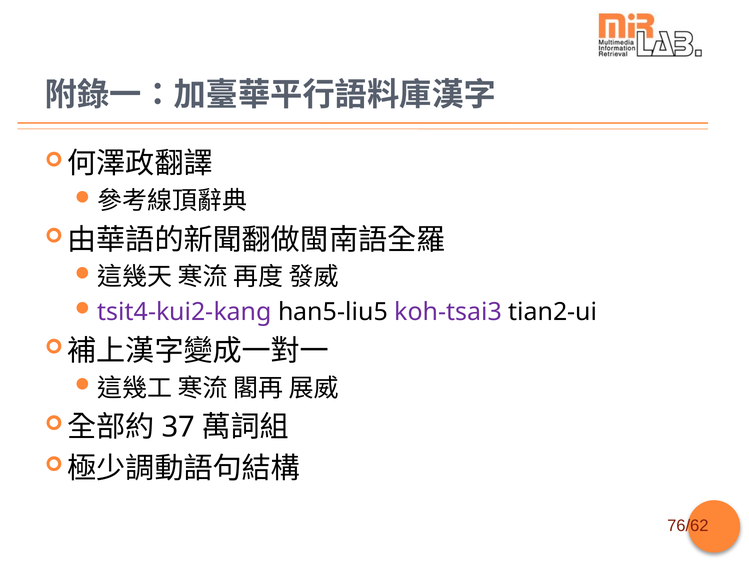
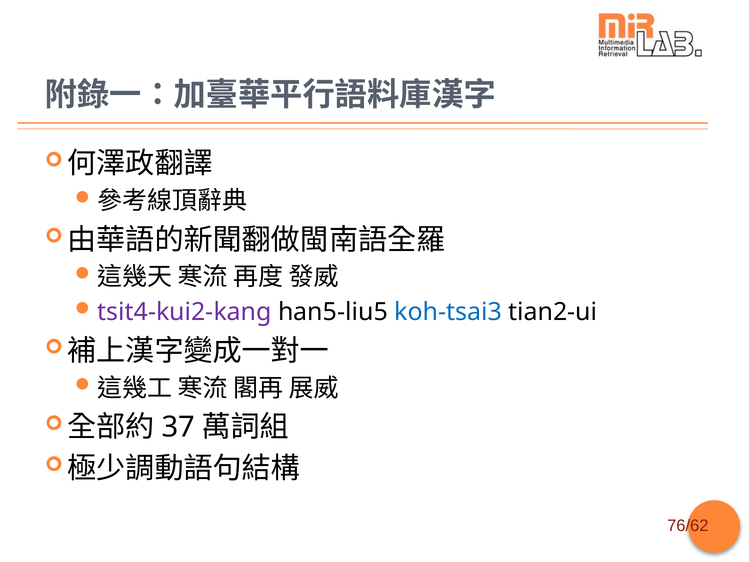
koh-tsai3 colour: purple -> blue
